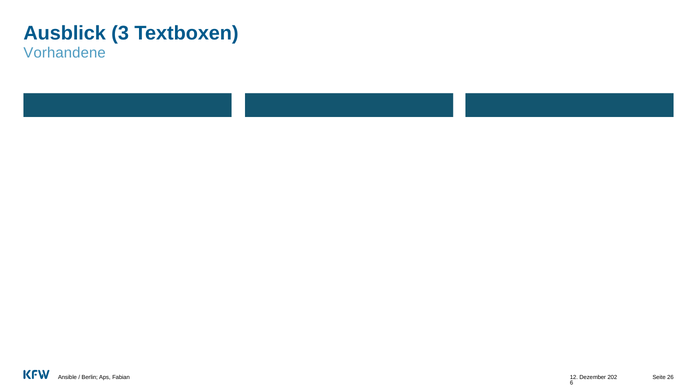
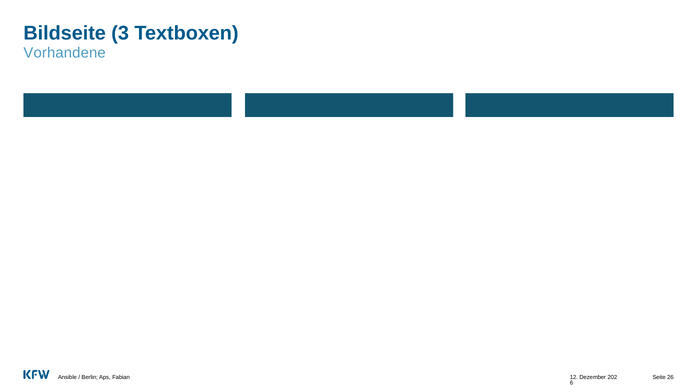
Ausblick: Ausblick -> Bildseite
